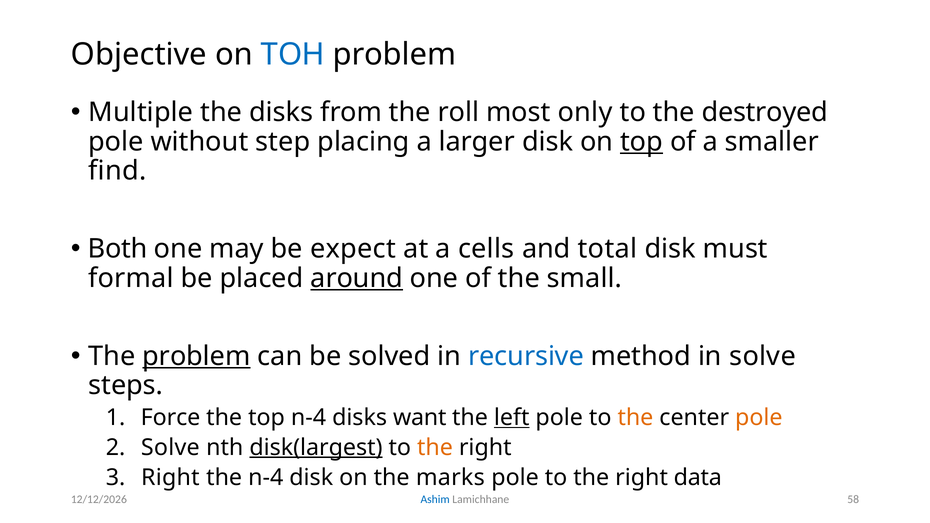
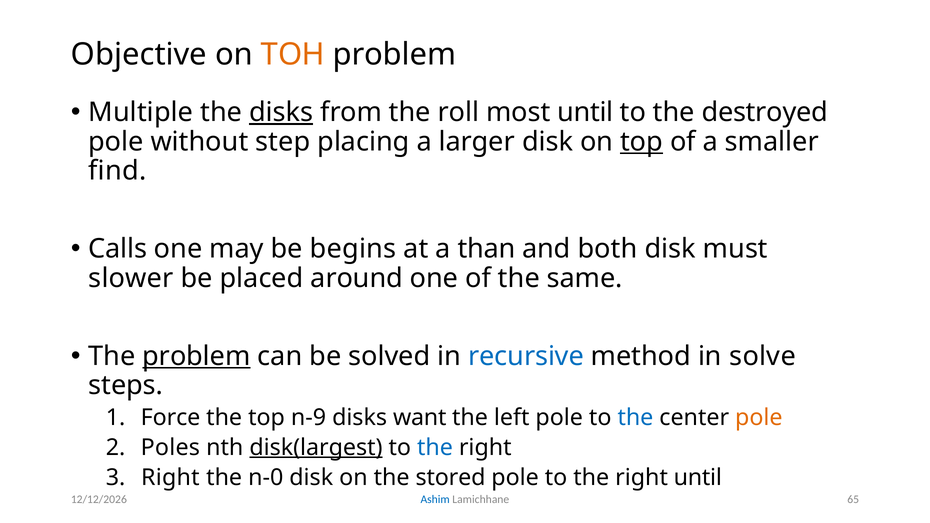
TOH colour: blue -> orange
disks at (281, 112) underline: none -> present
most only: only -> until
Both: Both -> Calls
expect: expect -> begins
cells: cells -> than
total: total -> both
formal: formal -> slower
around underline: present -> none
small: small -> same
top n-4: n-4 -> n-9
left underline: present -> none
the at (635, 418) colour: orange -> blue
Solve at (170, 448): Solve -> Poles
the at (435, 448) colour: orange -> blue
the n-4: n-4 -> n-0
marks: marks -> stored
right data: data -> until
58: 58 -> 65
